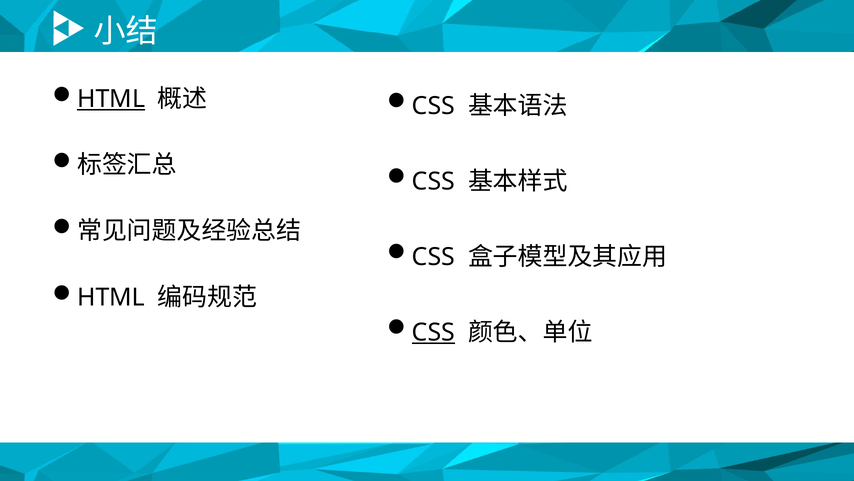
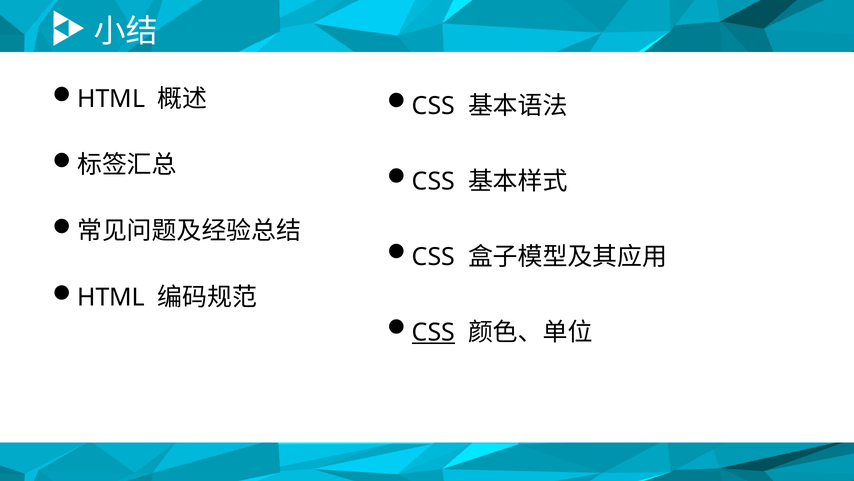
HTML at (111, 99) underline: present -> none
